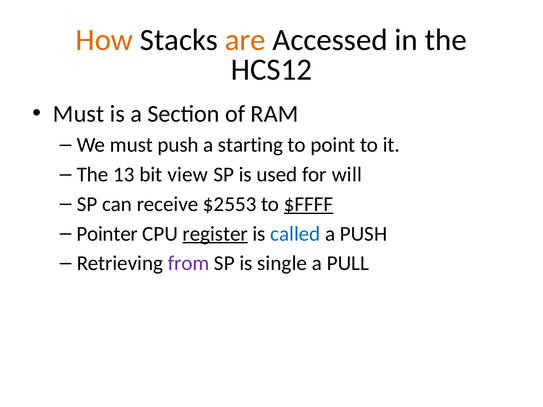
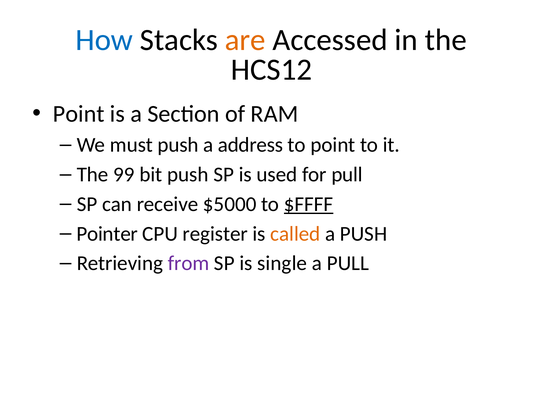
How colour: orange -> blue
Must at (79, 114): Must -> Point
starting: starting -> address
13: 13 -> 99
bit view: view -> push
for will: will -> pull
$2553: $2553 -> $5000
register underline: present -> none
called colour: blue -> orange
